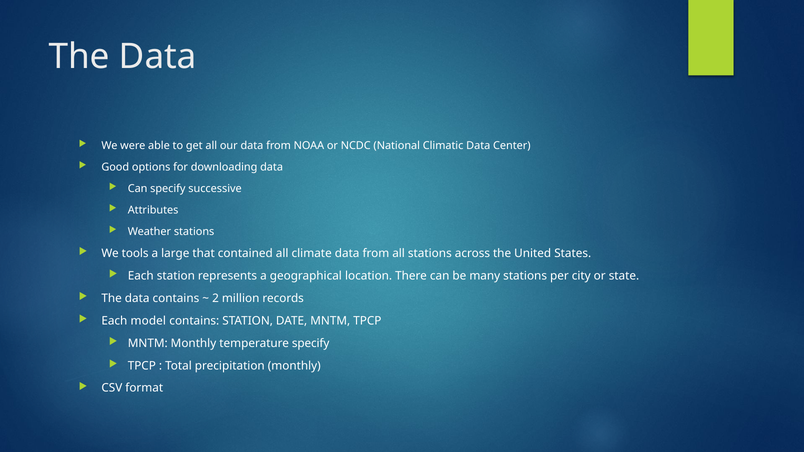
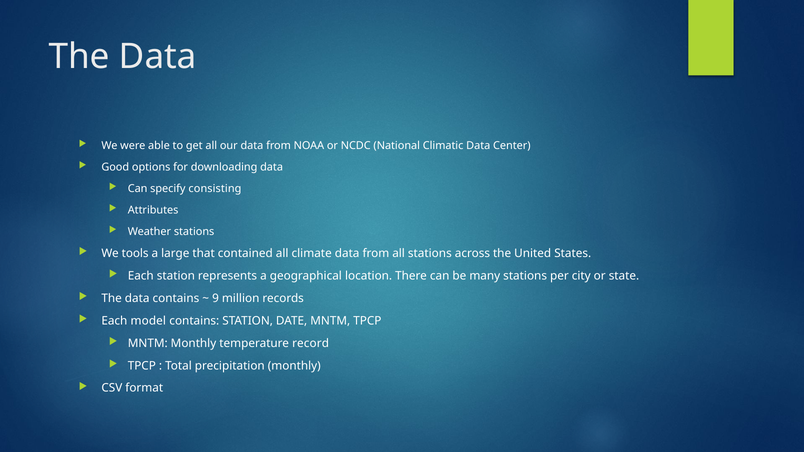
successive: successive -> consisting
2: 2 -> 9
temperature specify: specify -> record
